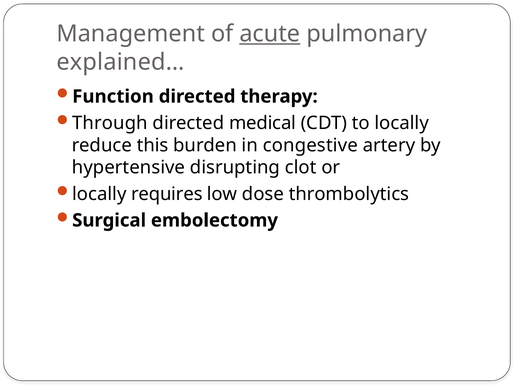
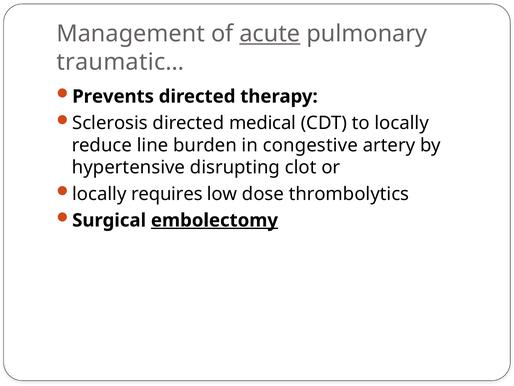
explained…: explained… -> traumatic…
Function: Function -> Prevents
Through: Through -> Sclerosis
this: this -> line
embolectomy underline: none -> present
